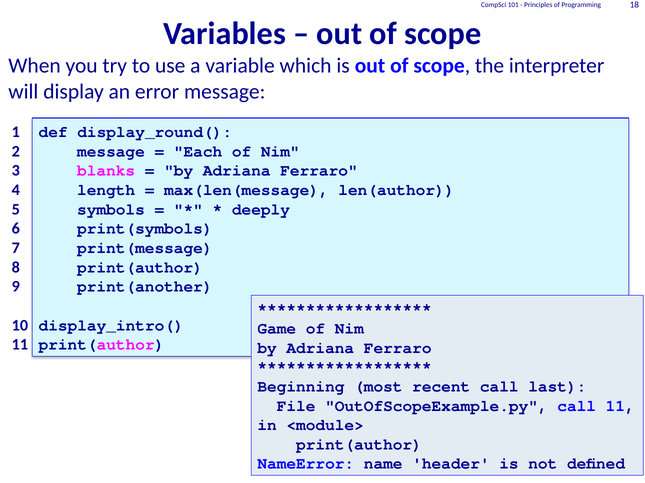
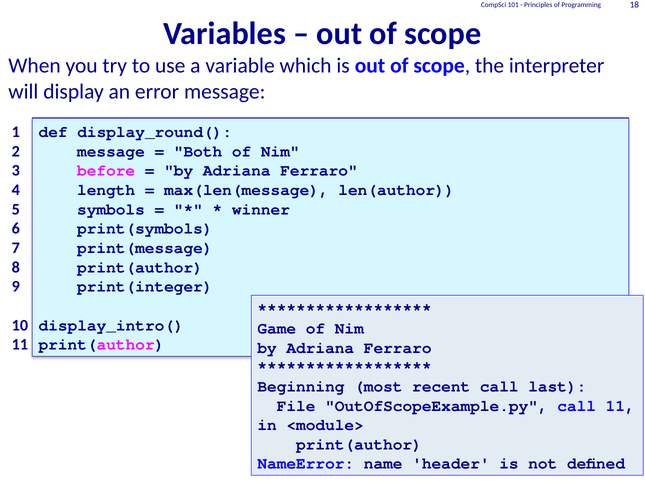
Each: Each -> Both
blanks: blanks -> before
deeply: deeply -> winner
print(another: print(another -> print(integer
